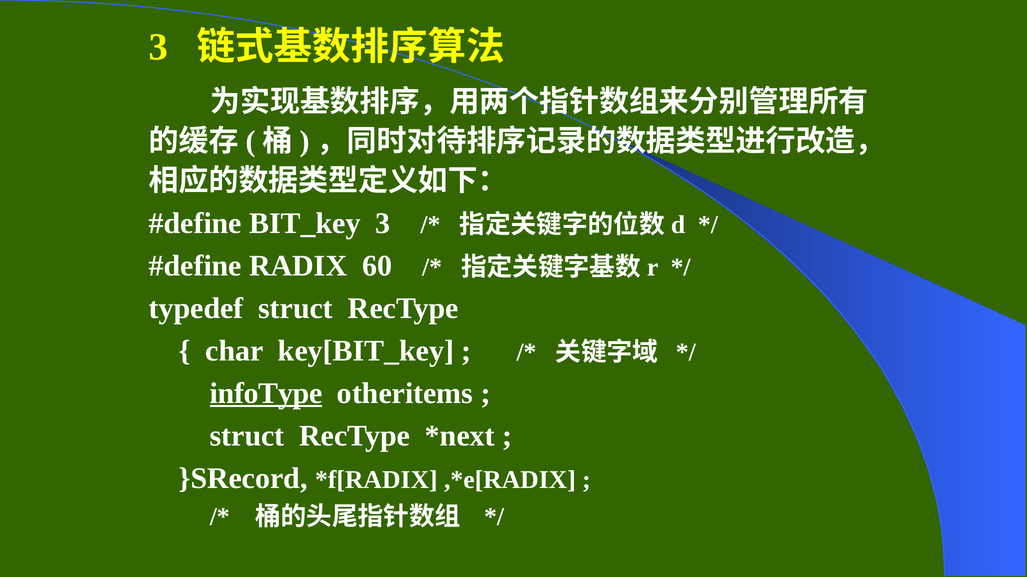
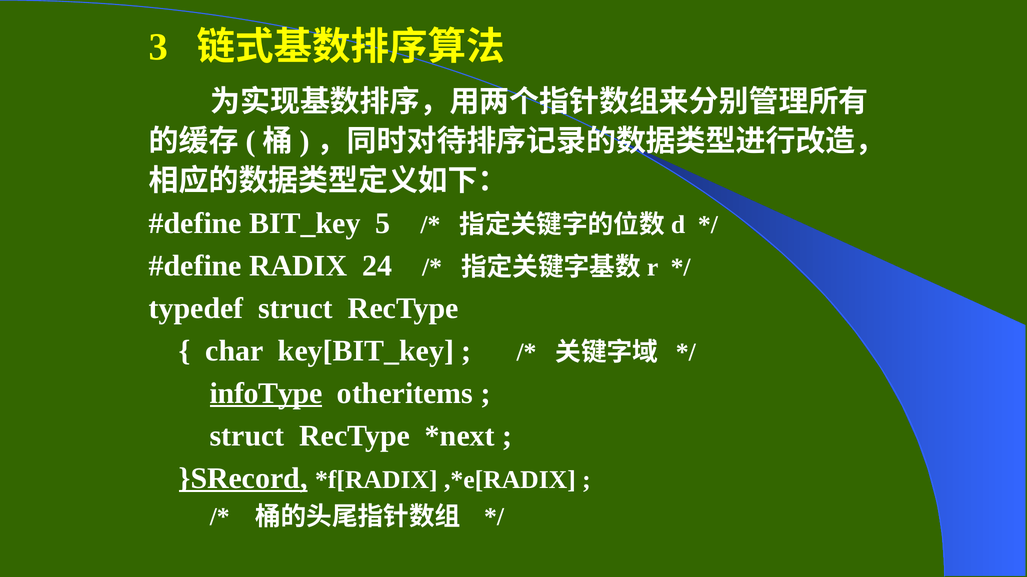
BIT_key 3: 3 -> 5
60: 60 -> 24
}SRecord underline: none -> present
